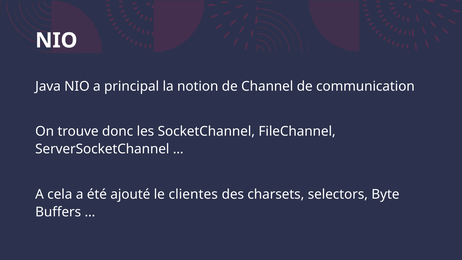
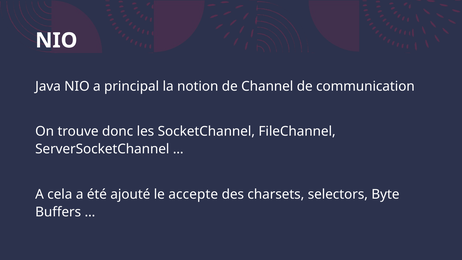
clientes: clientes -> accepte
